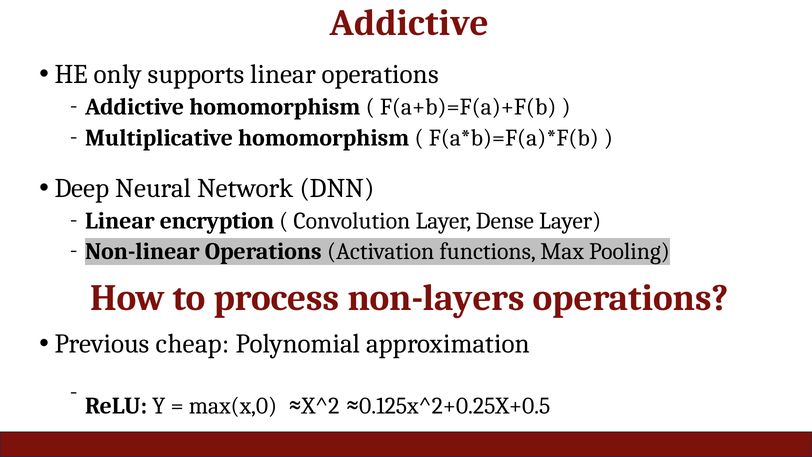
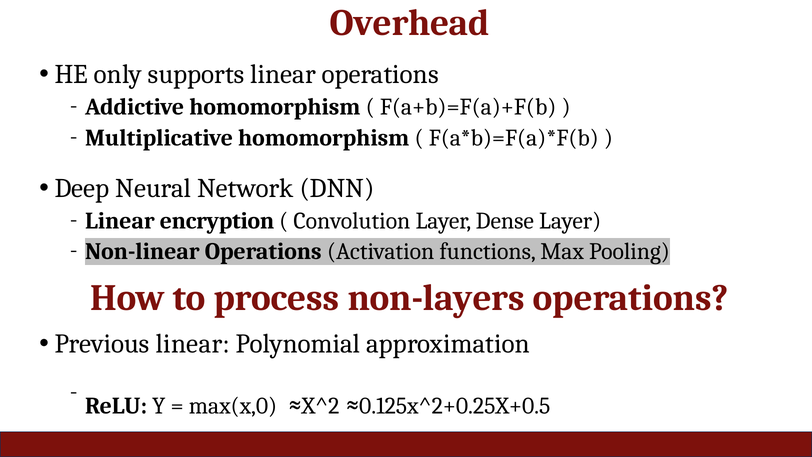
Addictive at (409, 23): Addictive -> Overhead
Previous cheap: cheap -> linear
